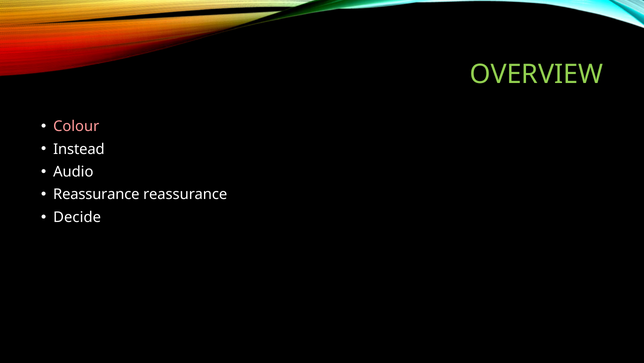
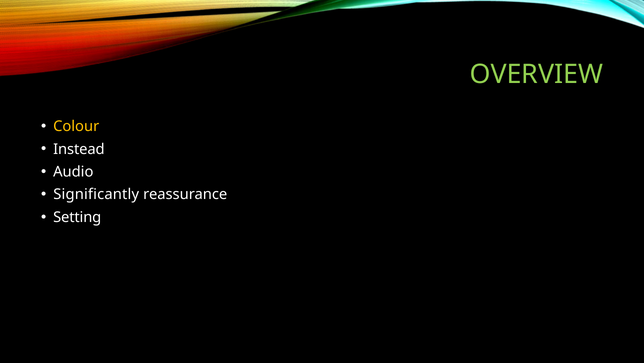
Colour colour: pink -> yellow
Reassurance at (96, 194): Reassurance -> Significantly
Decide: Decide -> Setting
